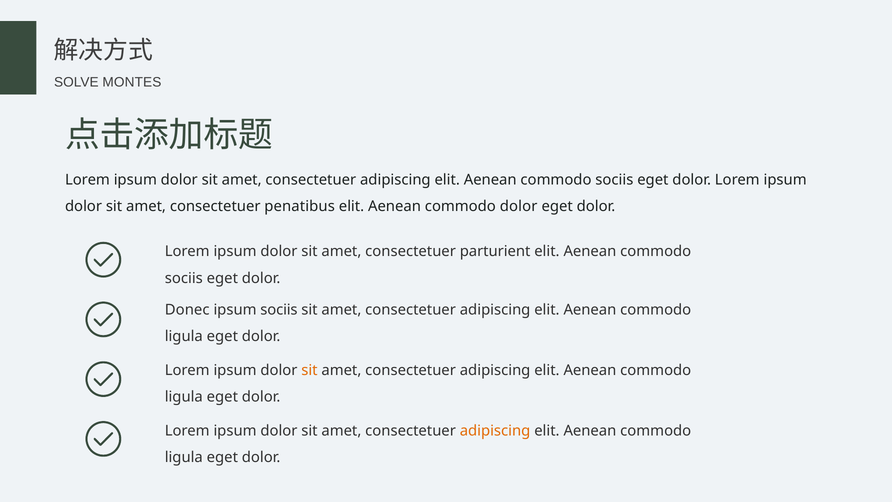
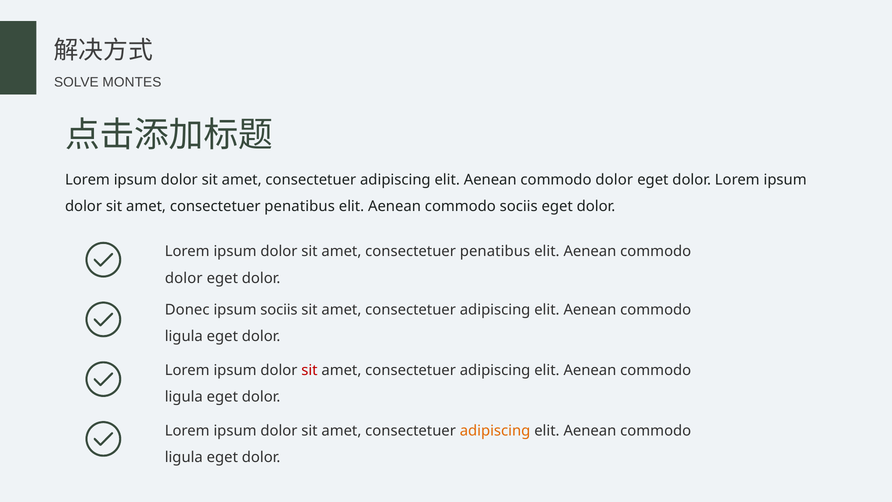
sociis at (614, 180): sociis -> dolor
commodo dolor: dolor -> sociis
parturient at (495, 251): parturient -> penatibus
sociis at (184, 278): sociis -> dolor
sit at (309, 370) colour: orange -> red
